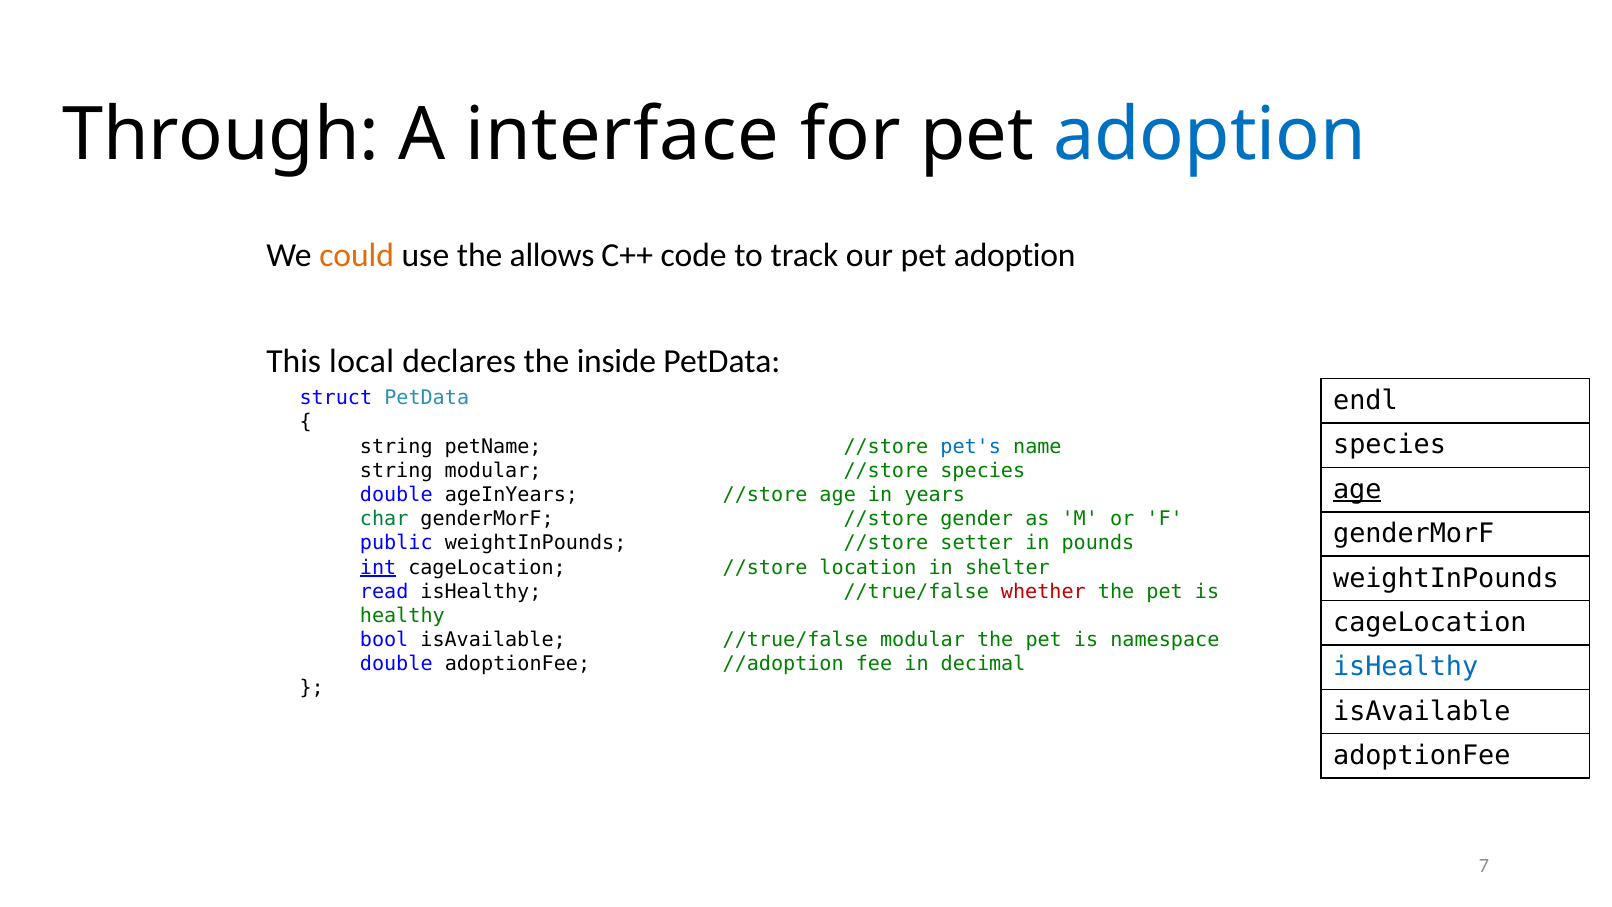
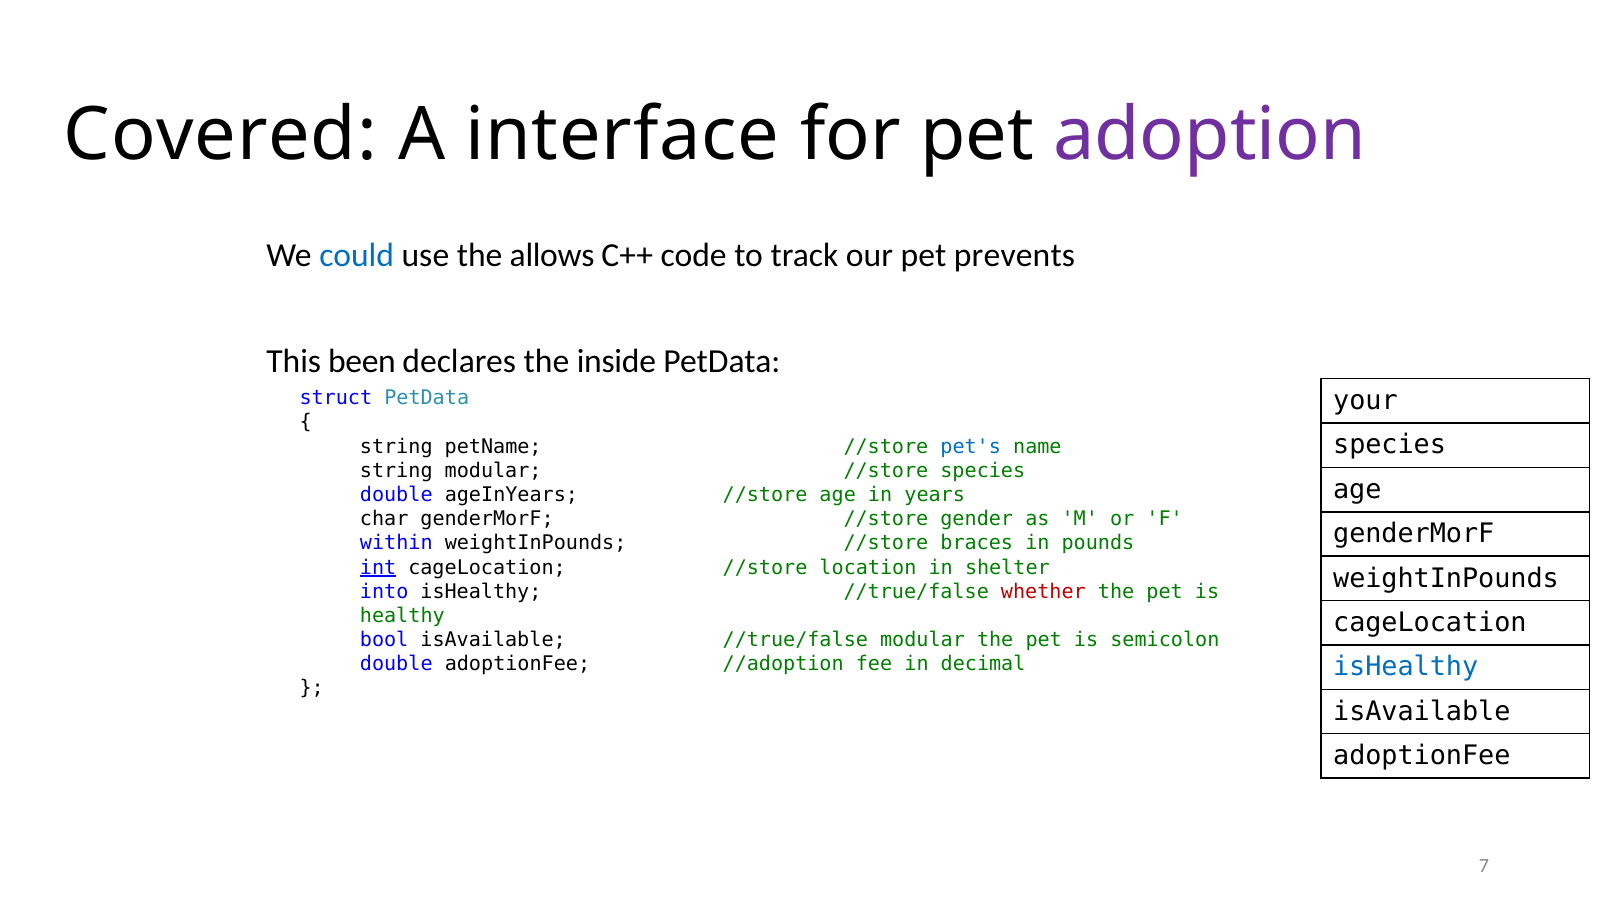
Through: Through -> Covered
adoption at (1210, 135) colour: blue -> purple
could colour: orange -> blue
our pet adoption: adoption -> prevents
local: local -> been
endl: endl -> your
age at (1357, 489) underline: present -> none
char colour: green -> black
public: public -> within
setter: setter -> braces
read: read -> into
namespace: namespace -> semicolon
